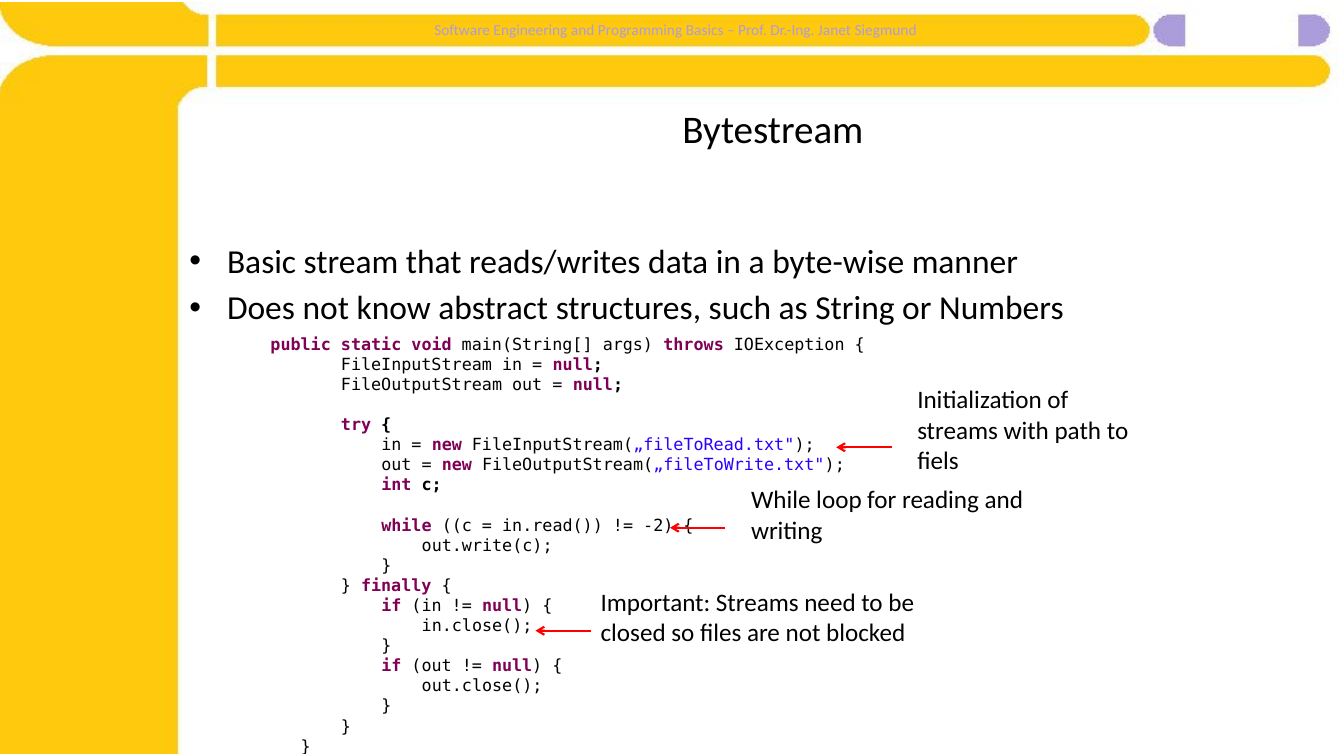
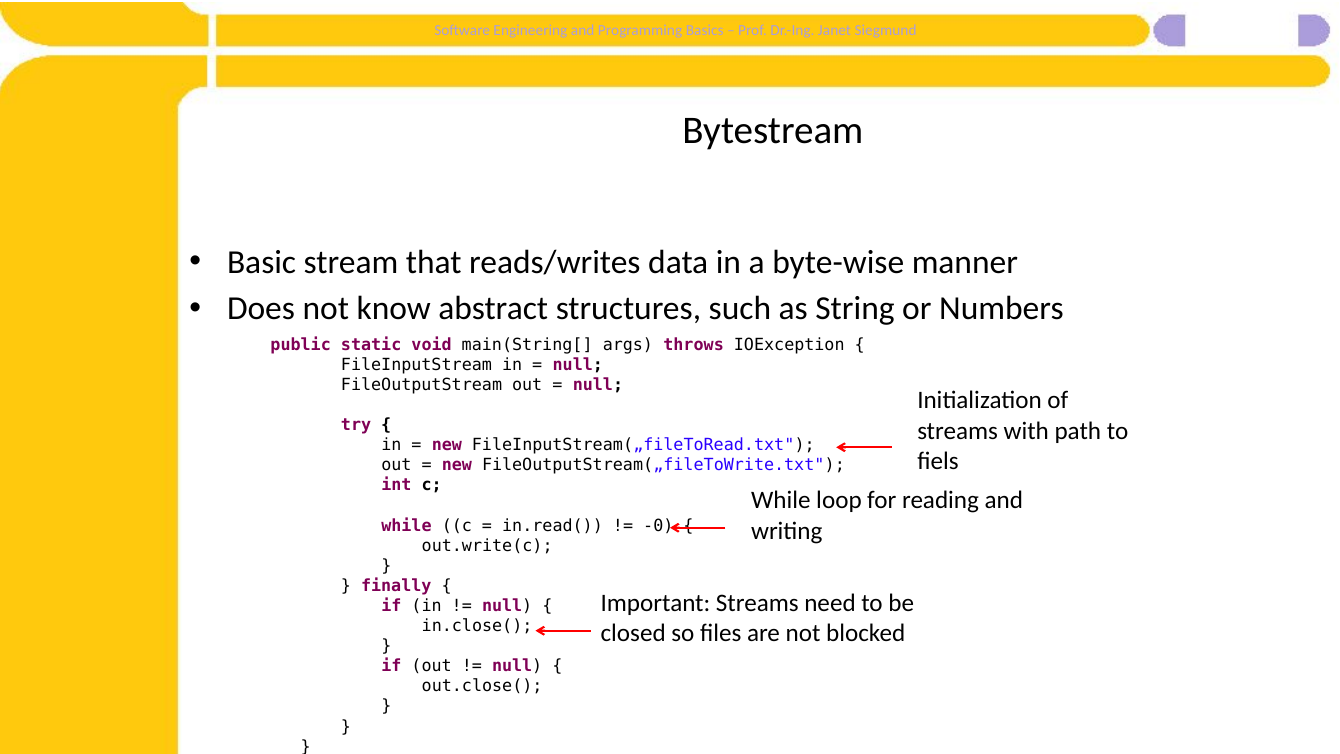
-2: -2 -> -0
